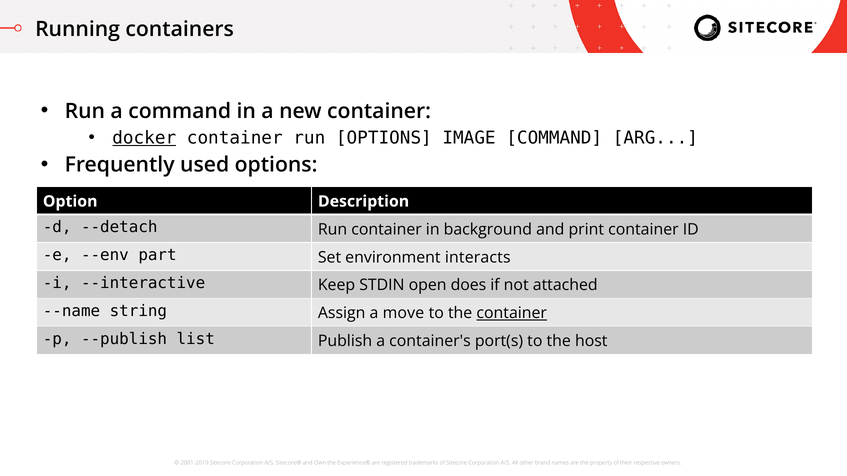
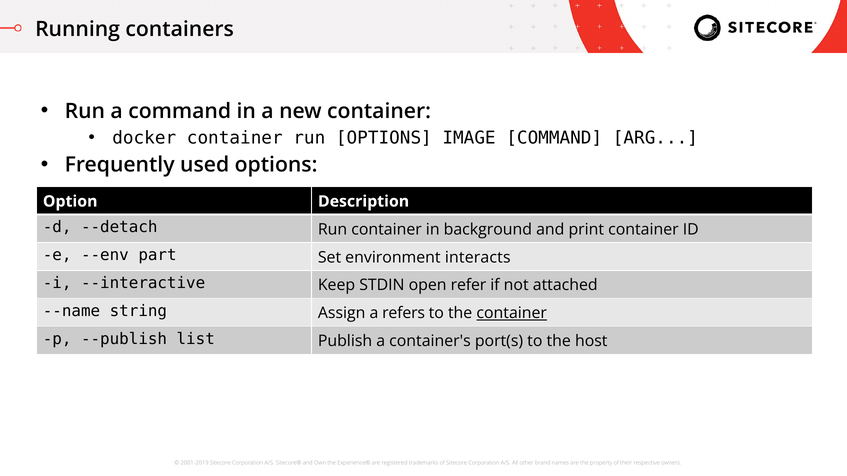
docker underline: present -> none
does: does -> refer
move: move -> refers
